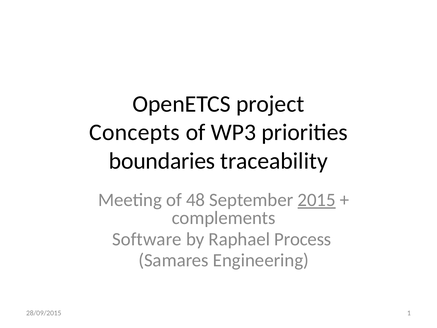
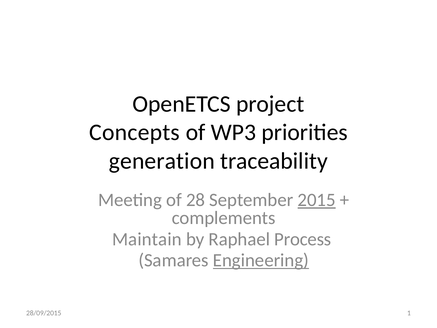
boundaries: boundaries -> generation
48: 48 -> 28
Software: Software -> Maintain
Engineering underline: none -> present
